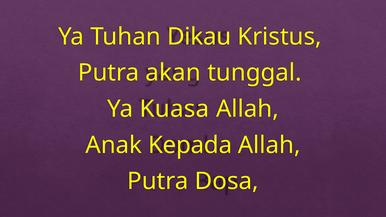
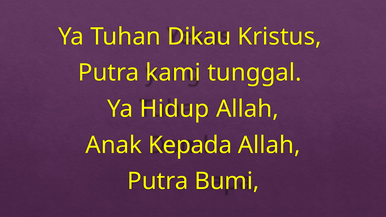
akan: akan -> kami
Kuasa: Kuasa -> Hidup
Dosa: Dosa -> Bumi
